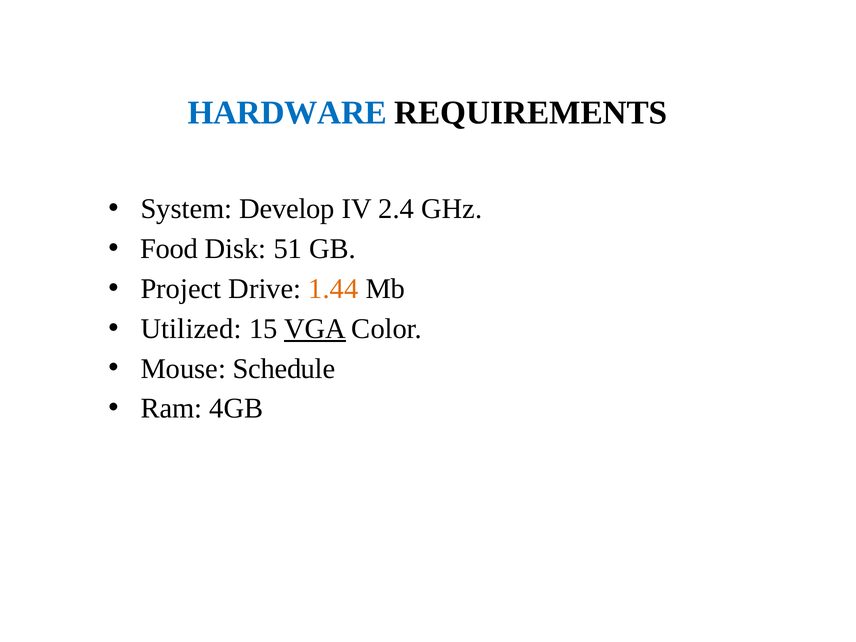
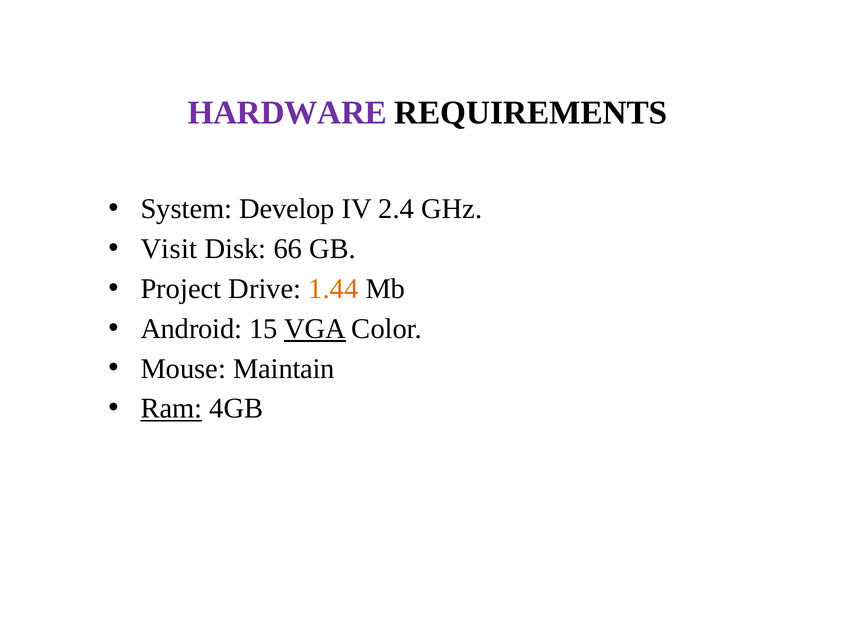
HARDWARE colour: blue -> purple
Food: Food -> Visit
51: 51 -> 66
Utilized: Utilized -> Android
Schedule: Schedule -> Maintain
Ram underline: none -> present
